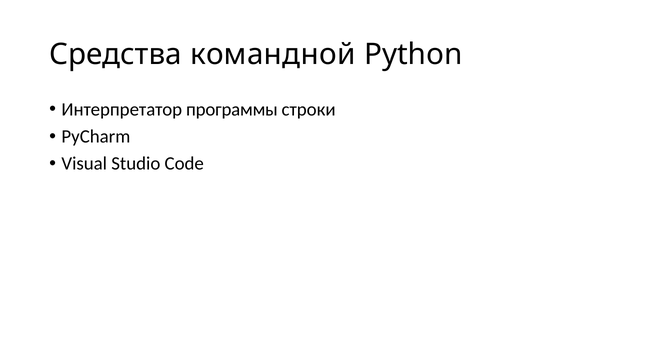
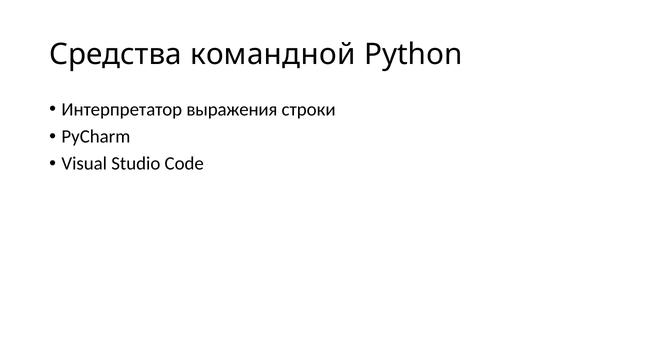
программы: программы -> выражения
